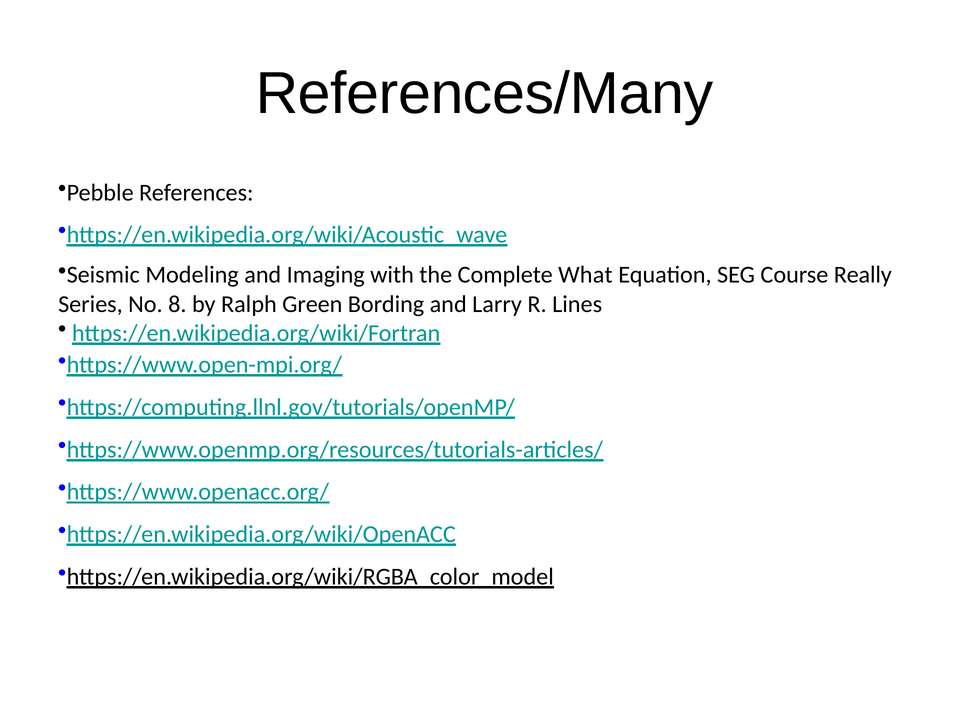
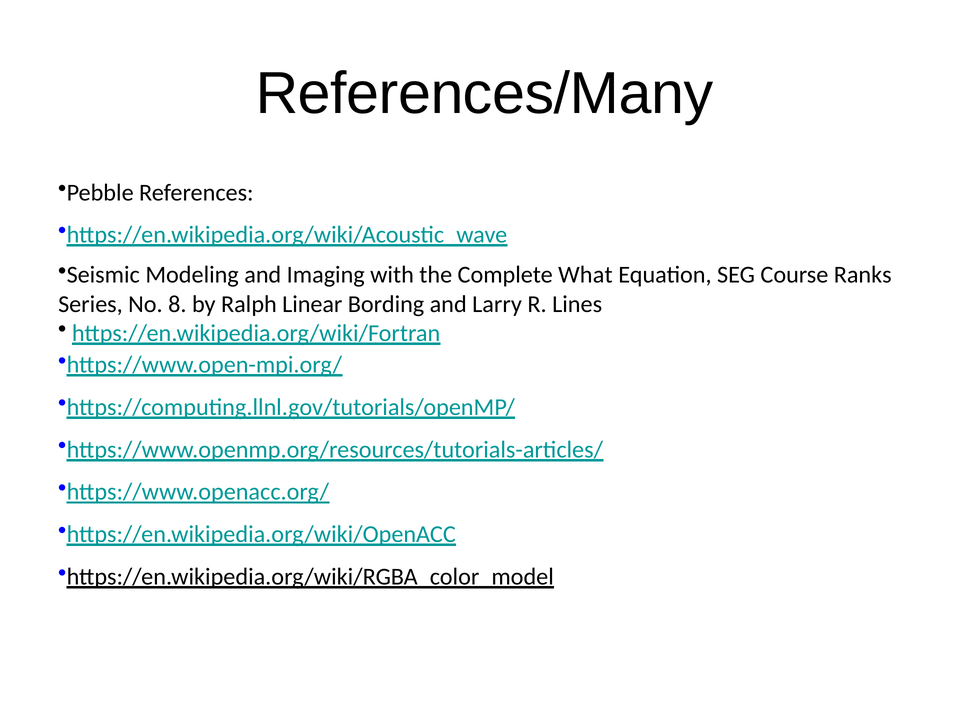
Really: Really -> Ranks
Green: Green -> Linear
